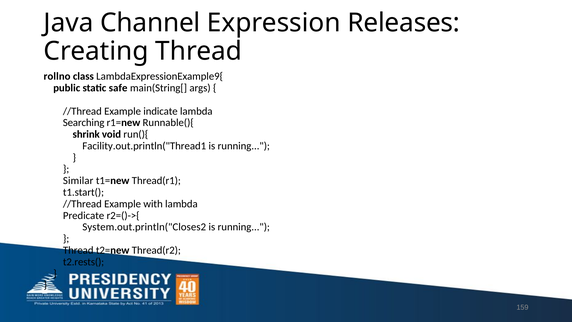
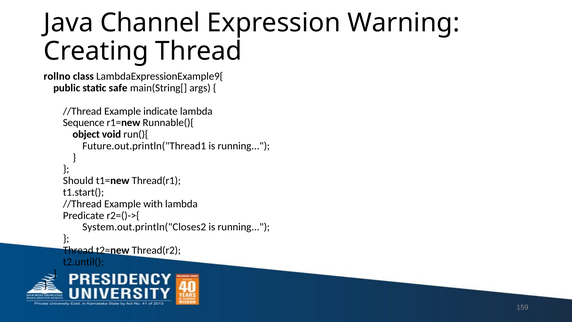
Releases: Releases -> Warning
Searching: Searching -> Sequence
shrink: shrink -> object
Facility.out.println("Thread1: Facility.out.println("Thread1 -> Future.out.println("Thread1
Similar: Similar -> Should
t2.rests(: t2.rests( -> t2.until(
